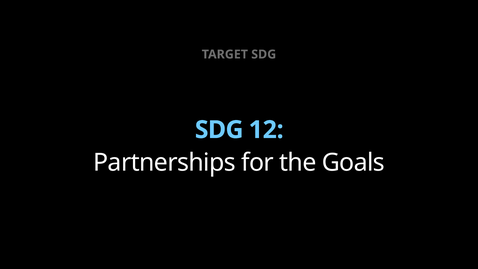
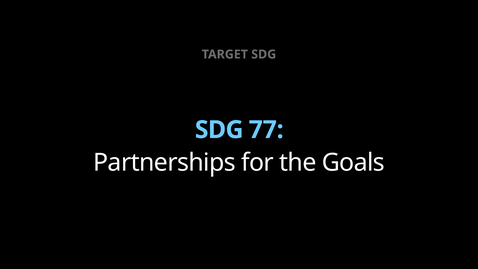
12: 12 -> 77
